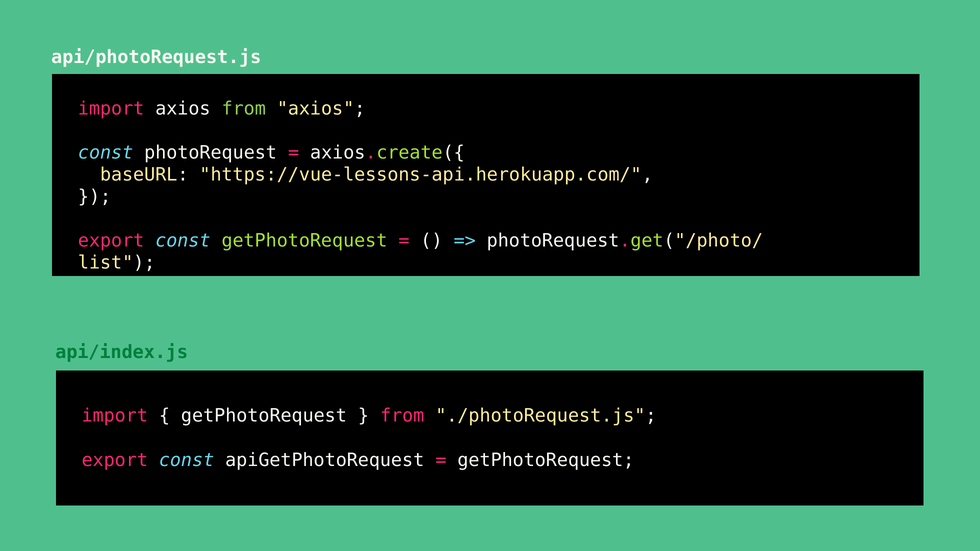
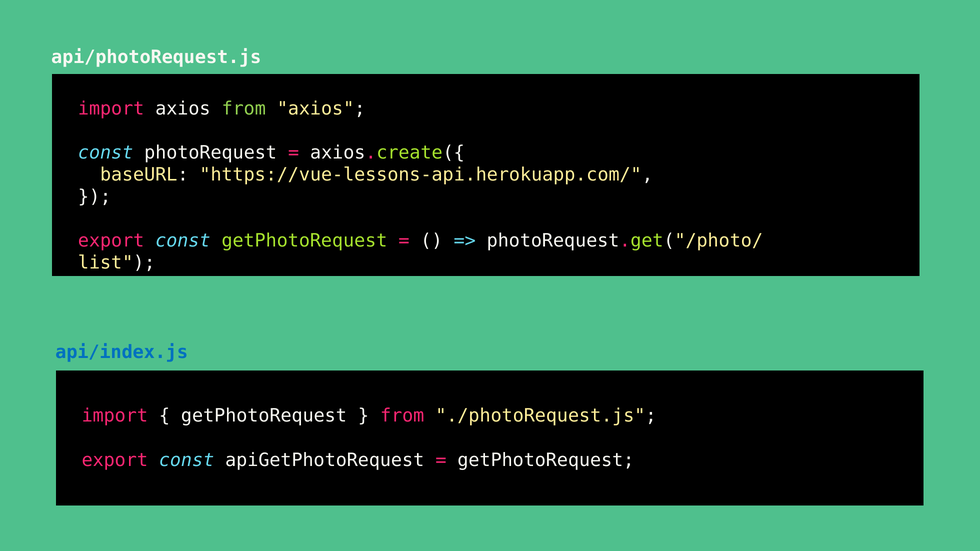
api/index.js colour: green -> blue
